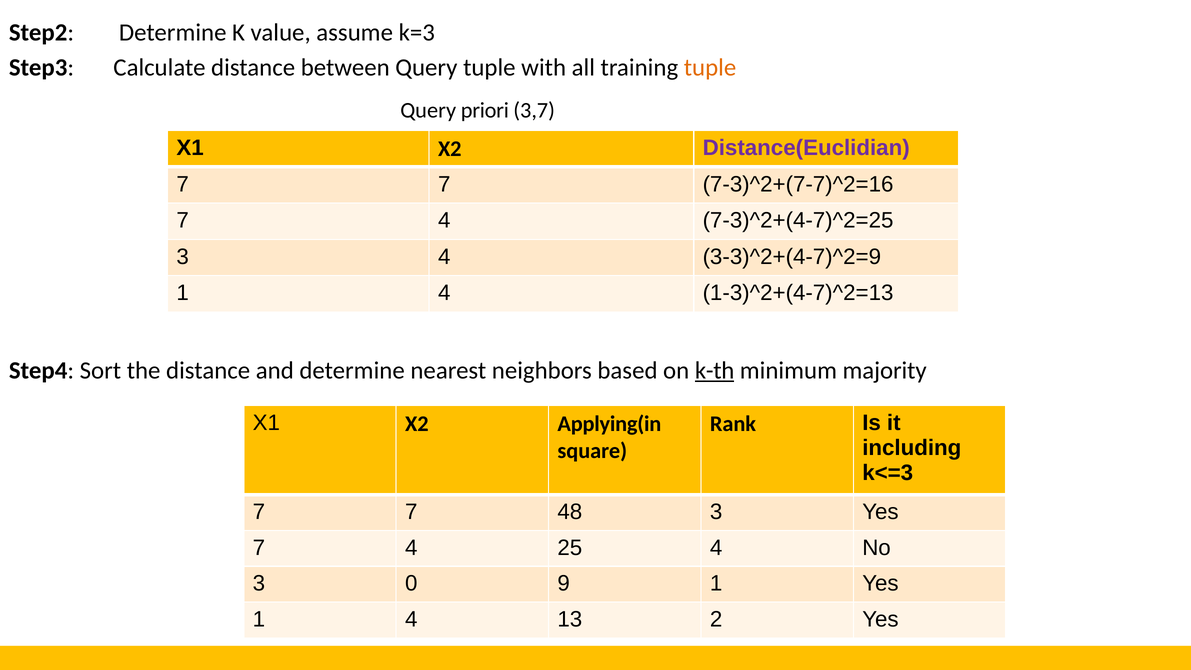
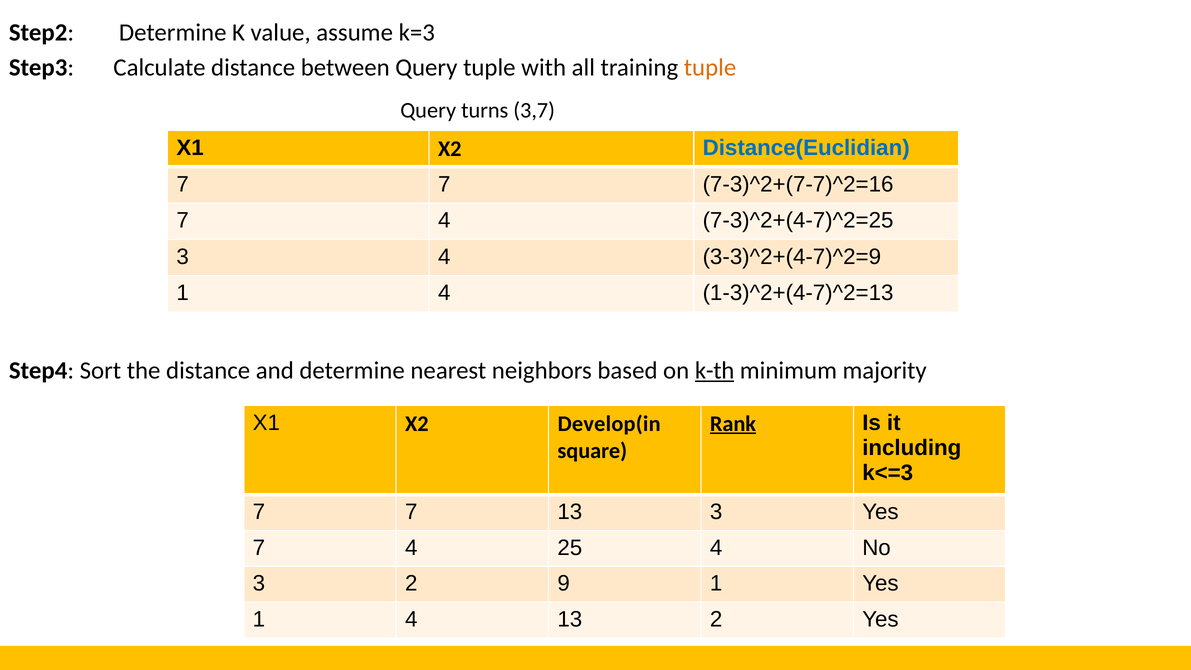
priori: priori -> turns
Distance(Euclidian colour: purple -> blue
Applying(in: Applying(in -> Develop(in
Rank underline: none -> present
7 48: 48 -> 13
3 0: 0 -> 2
